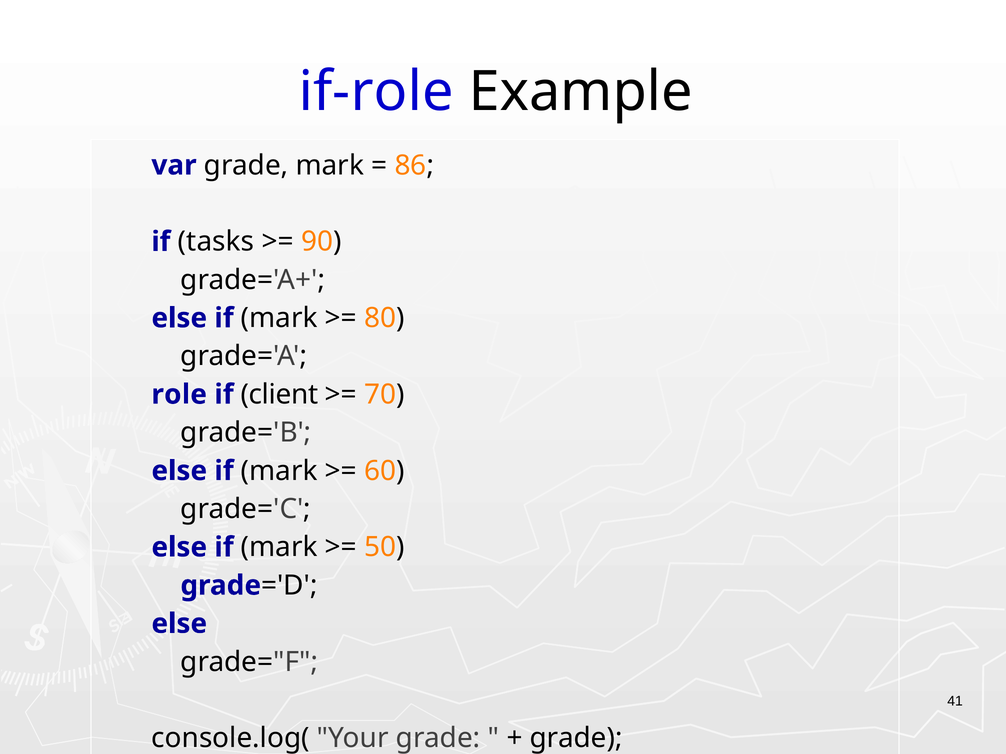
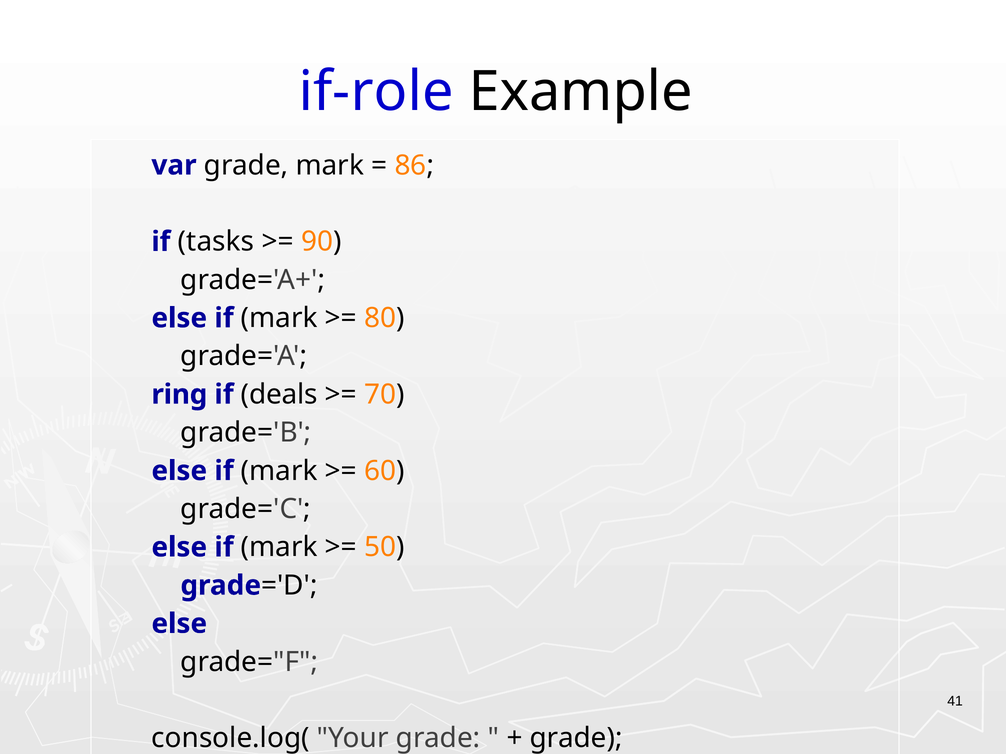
role: role -> ring
client: client -> deals
